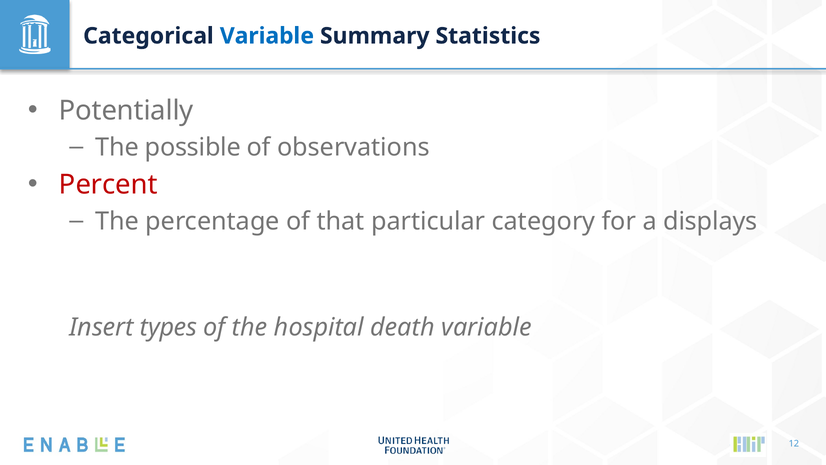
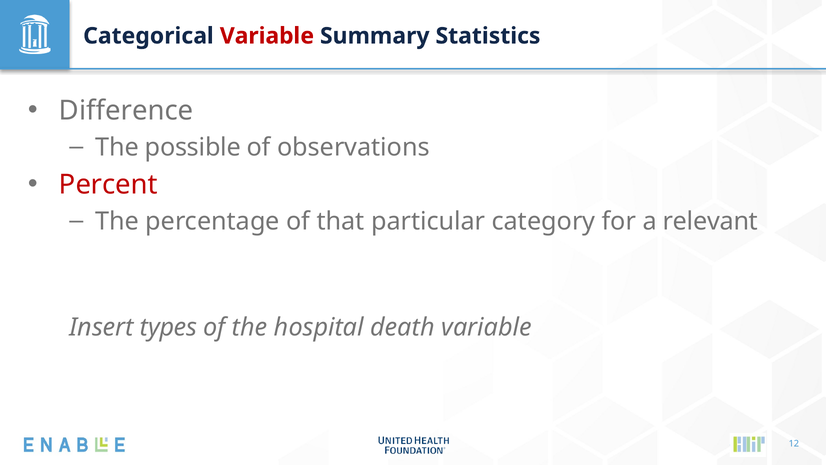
Variable at (267, 36) colour: blue -> red
Potentially: Potentially -> Difference
displays: displays -> relevant
